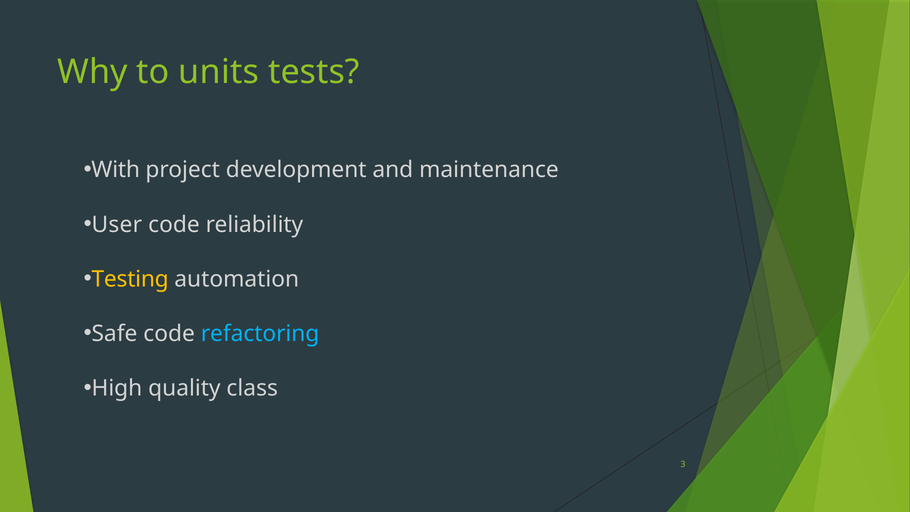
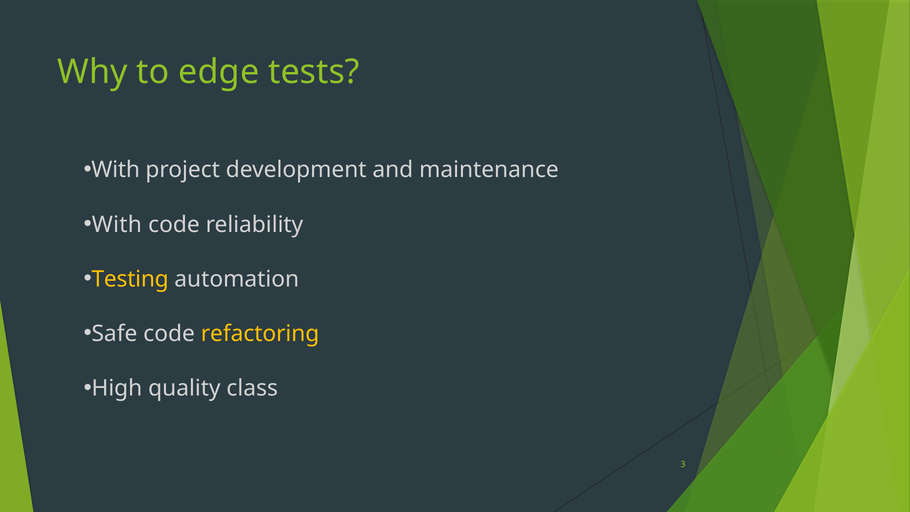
units: units -> edge
User at (117, 224): User -> With
refactoring colour: light blue -> yellow
